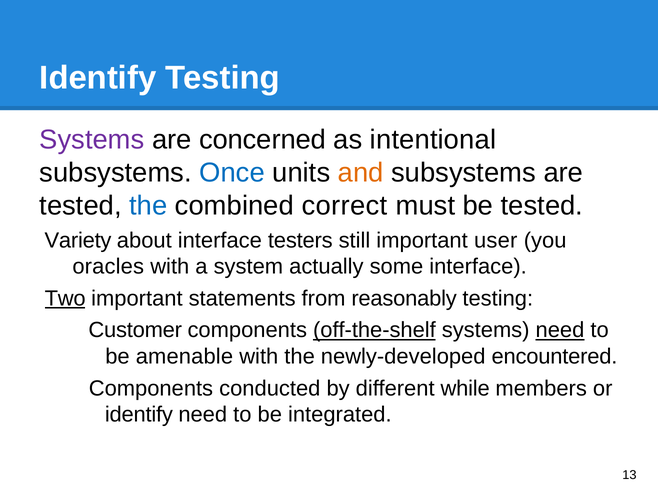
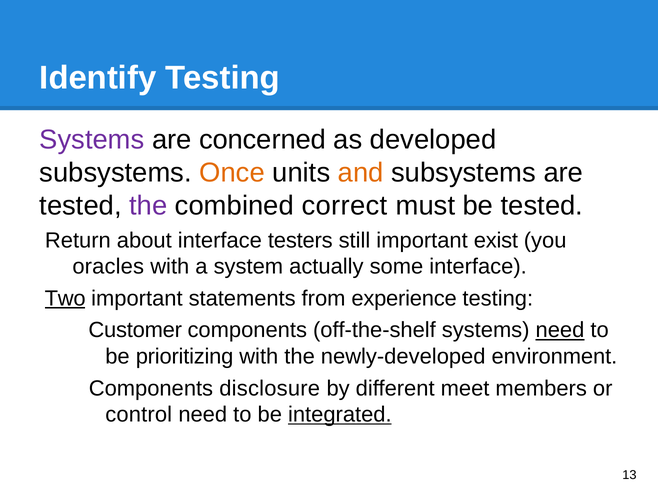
intentional: intentional -> developed
Once colour: blue -> orange
the at (148, 206) colour: blue -> purple
Variety: Variety -> Return
user: user -> exist
reasonably: reasonably -> experience
off-the-shelf underline: present -> none
amenable: amenable -> prioritizing
encountered: encountered -> environment
conducted: conducted -> disclosure
while: while -> meet
identify at (139, 415): identify -> control
integrated underline: none -> present
